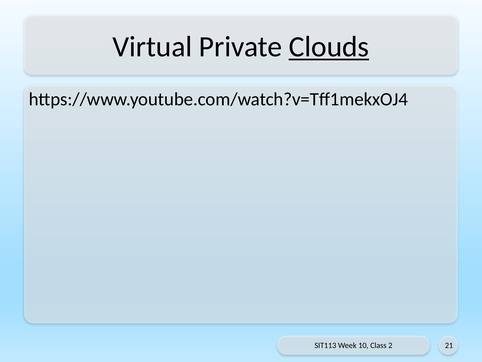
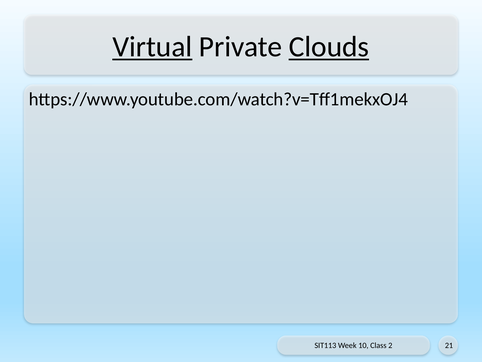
Virtual underline: none -> present
